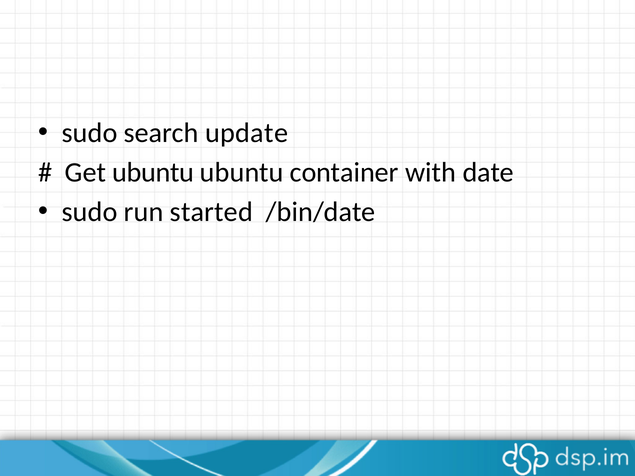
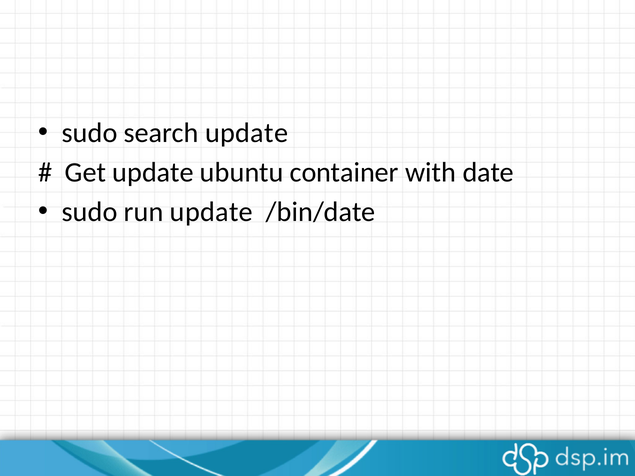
Get ubuntu: ubuntu -> update
run started: started -> update
